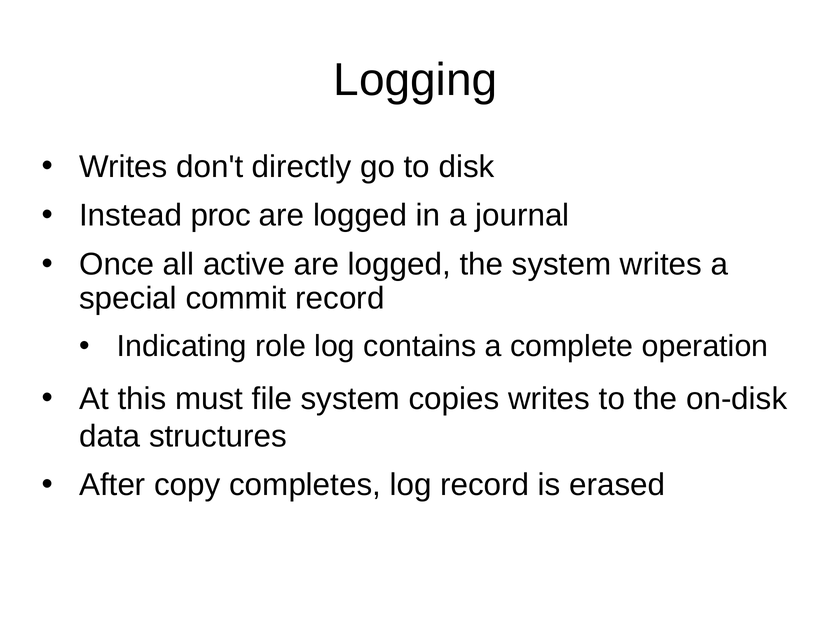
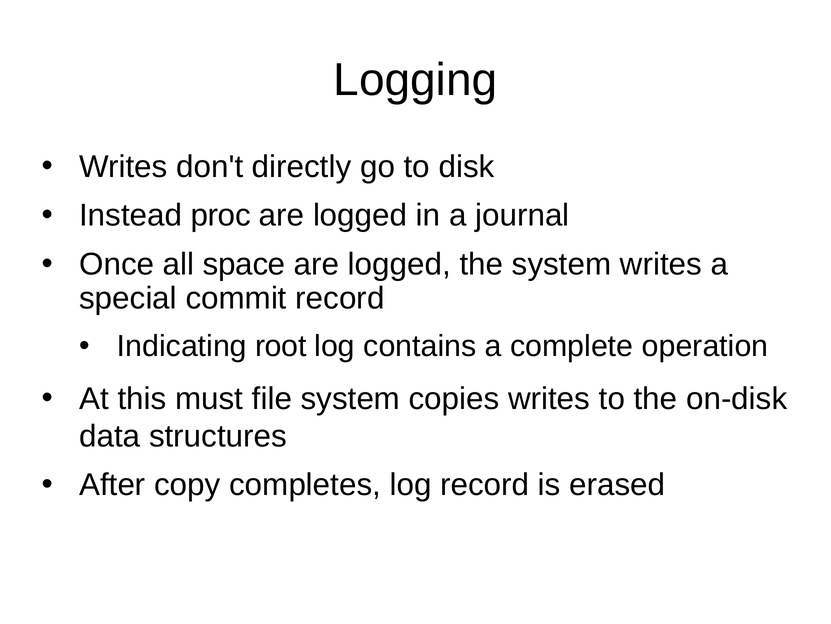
active: active -> space
role: role -> root
